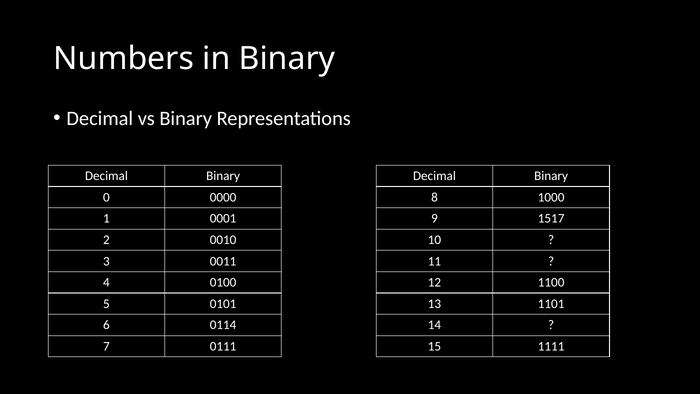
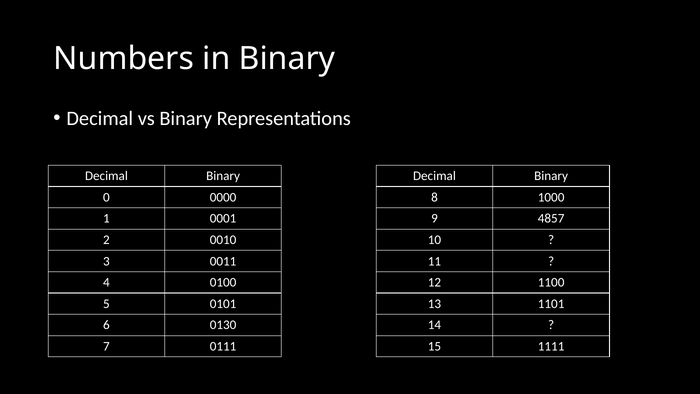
1517: 1517 -> 4857
0114: 0114 -> 0130
